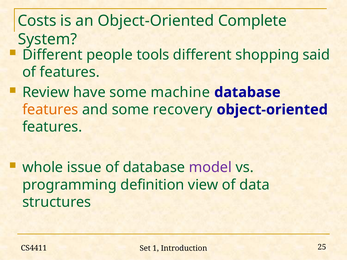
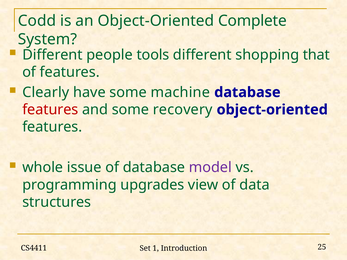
Costs: Costs -> Codd
said: said -> that
Review: Review -> Clearly
features at (50, 110) colour: orange -> red
definition: definition -> upgrades
